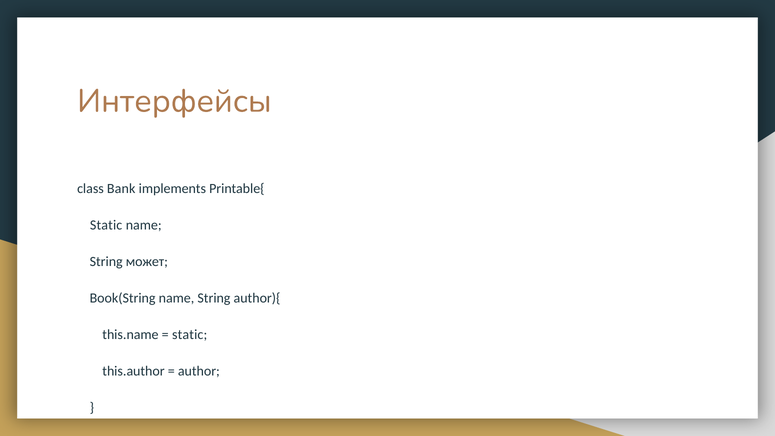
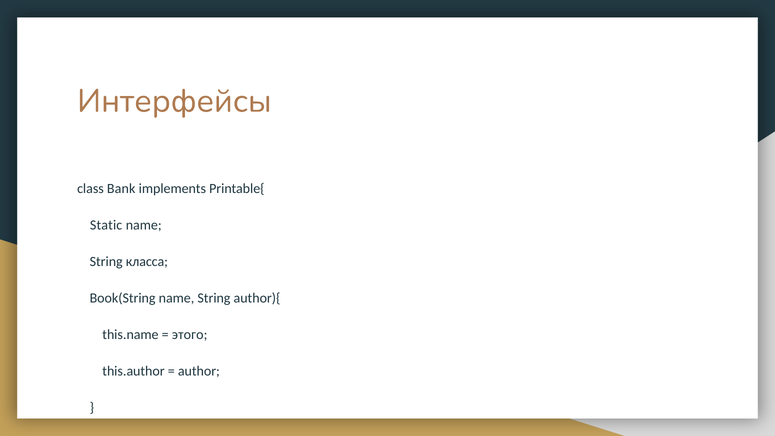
может: может -> класса
static at (190, 334): static -> этого
